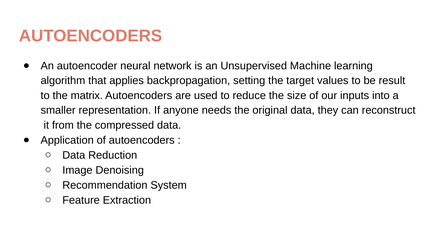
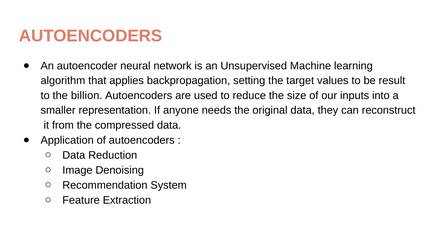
matrix: matrix -> billion
